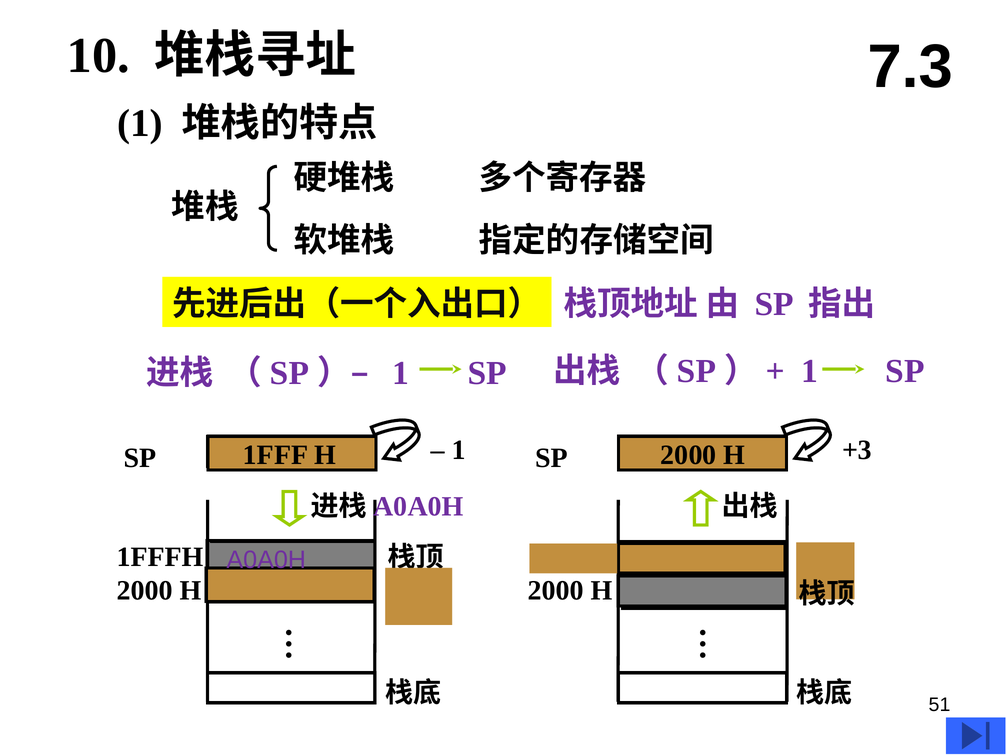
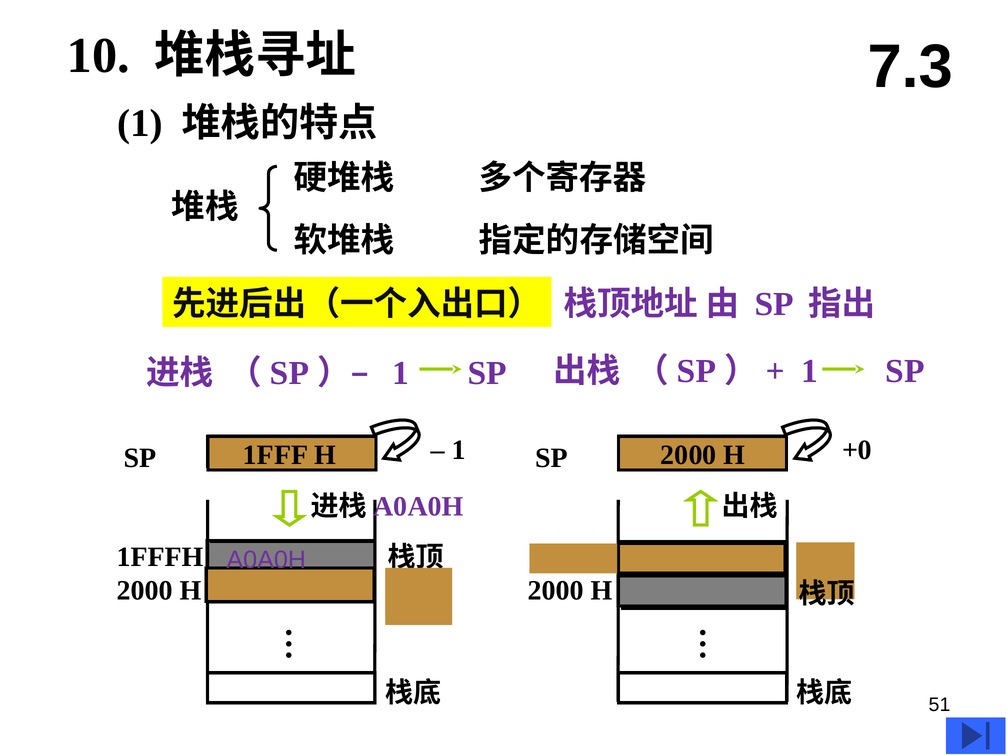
+3: +3 -> +0
